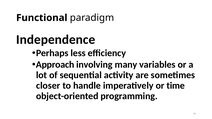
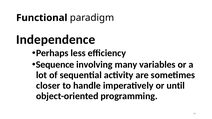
Approach: Approach -> Sequence
time: time -> until
